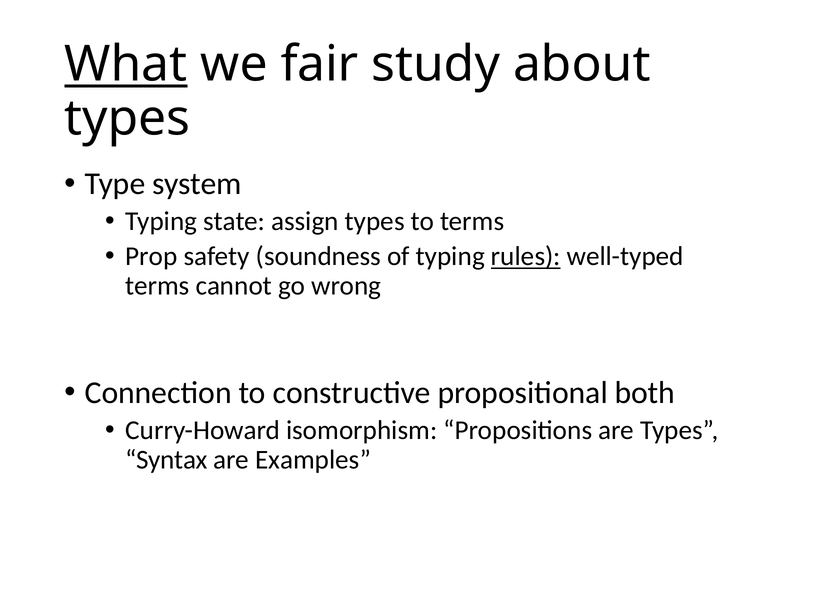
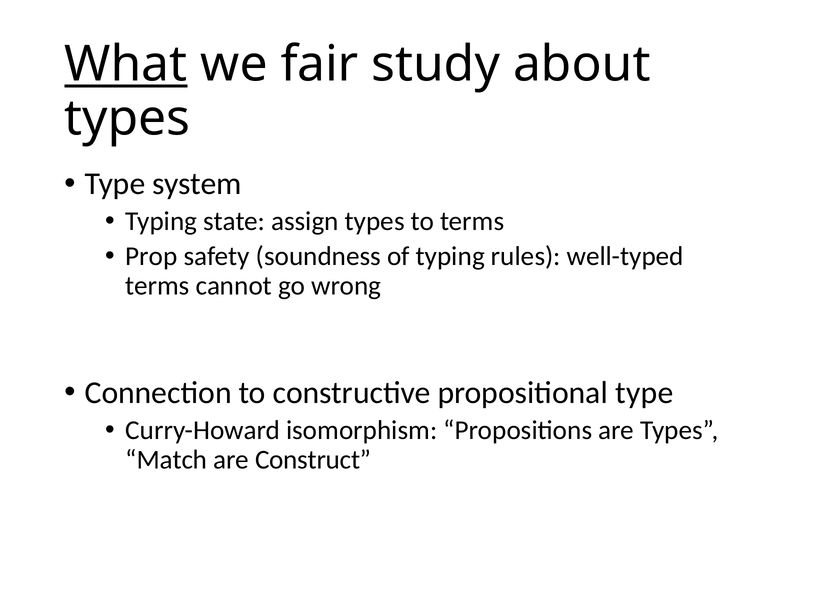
rules underline: present -> none
propositional both: both -> type
Syntax: Syntax -> Match
Examples: Examples -> Construct
